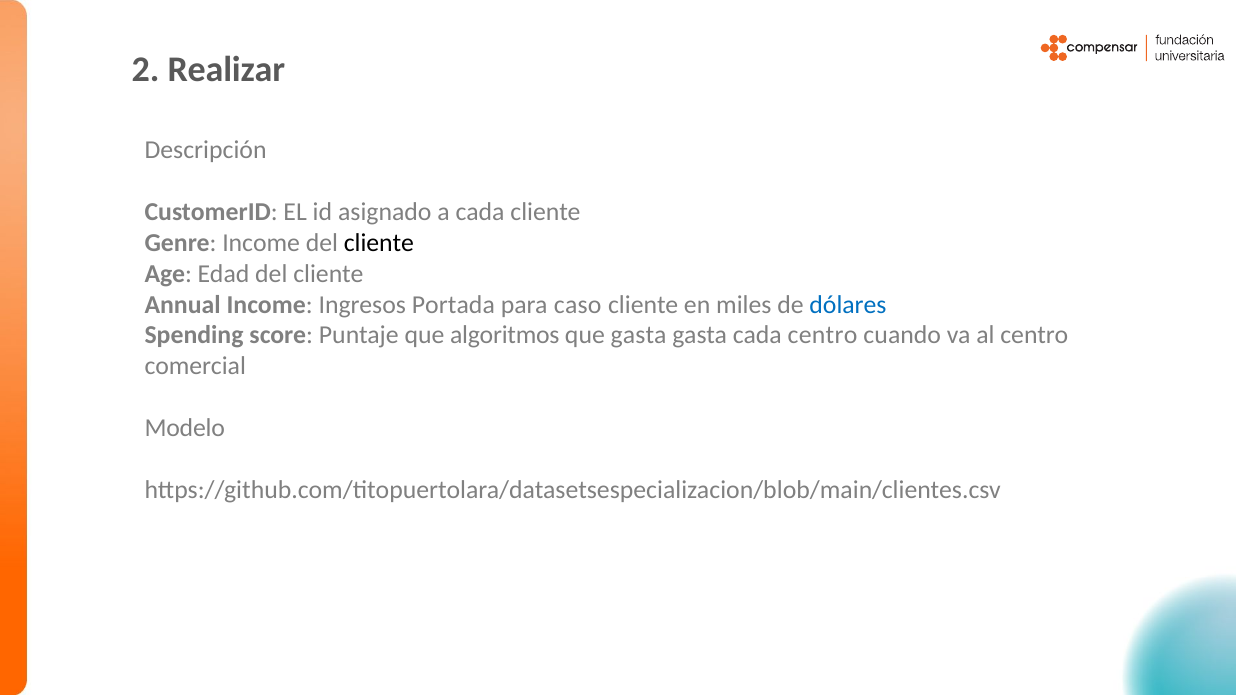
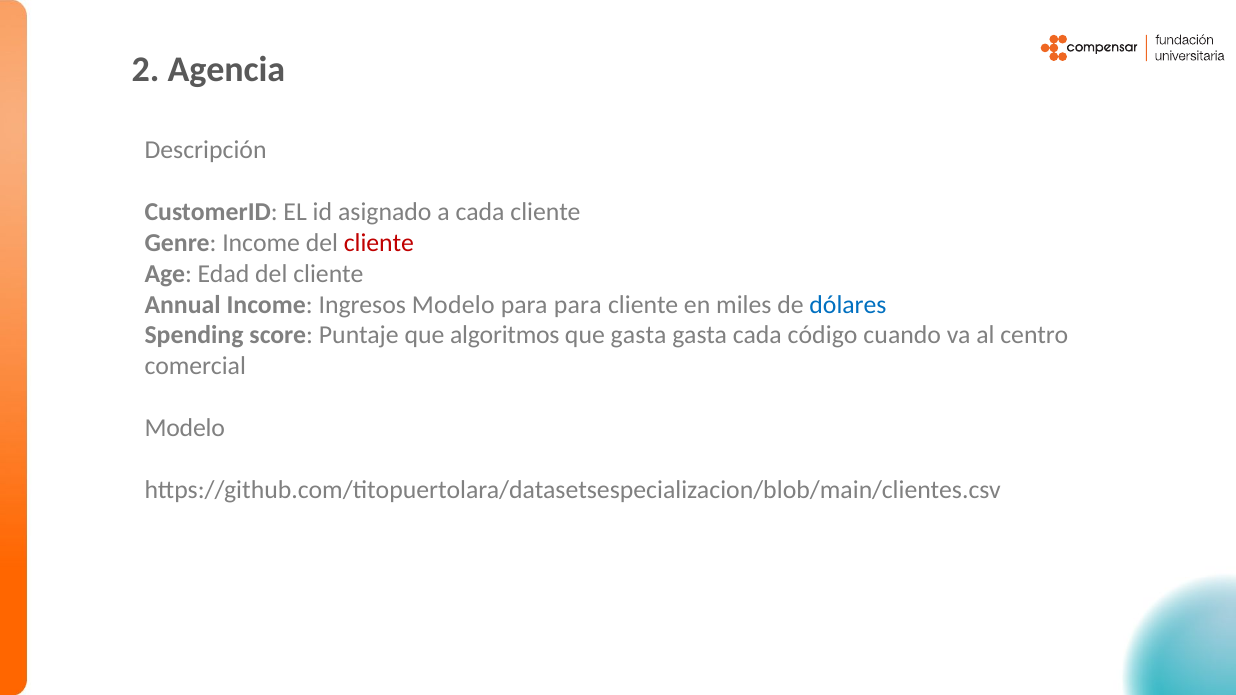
Realizar: Realizar -> Agencia
cliente at (379, 243) colour: black -> red
Ingresos Portada: Portada -> Modelo
para caso: caso -> para
cada centro: centro -> código
